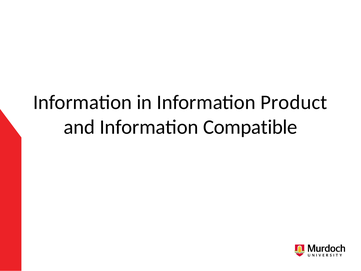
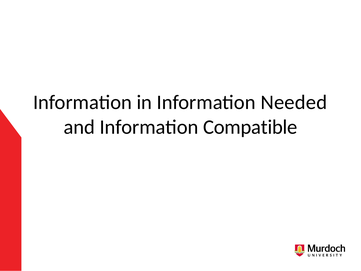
Product: Product -> Needed
